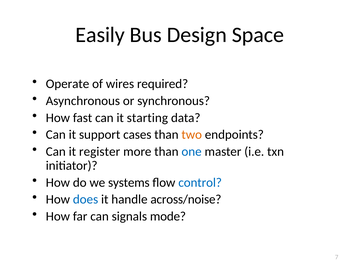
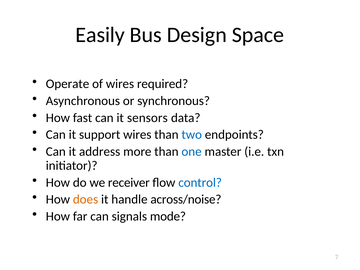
starting: starting -> sensors
support cases: cases -> wires
two colour: orange -> blue
register: register -> address
systems: systems -> receiver
does colour: blue -> orange
